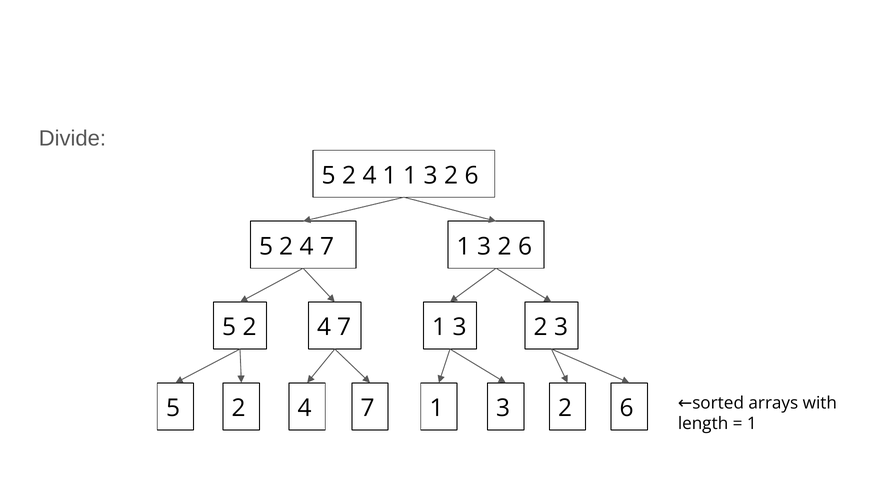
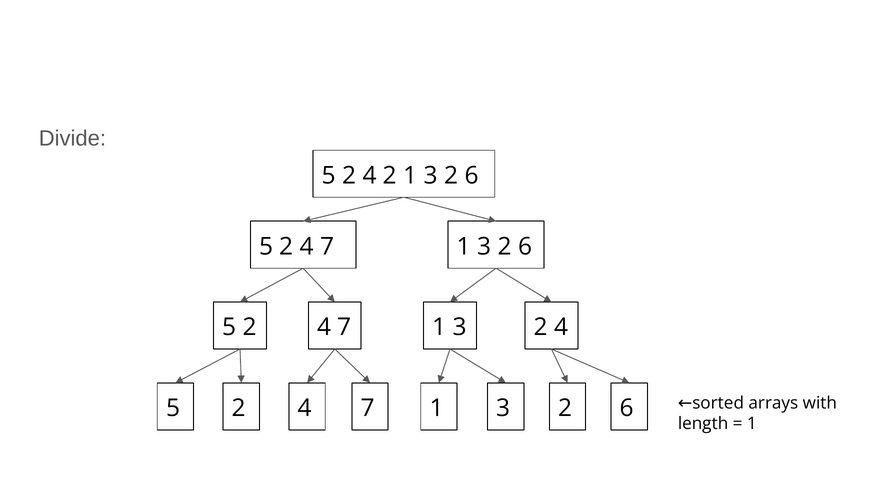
4 1: 1 -> 2
3 2 3: 3 -> 4
